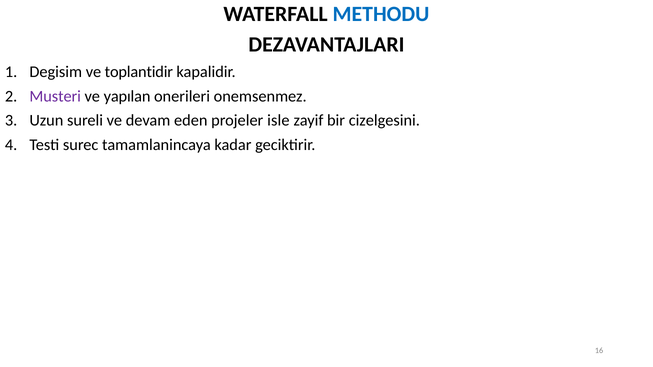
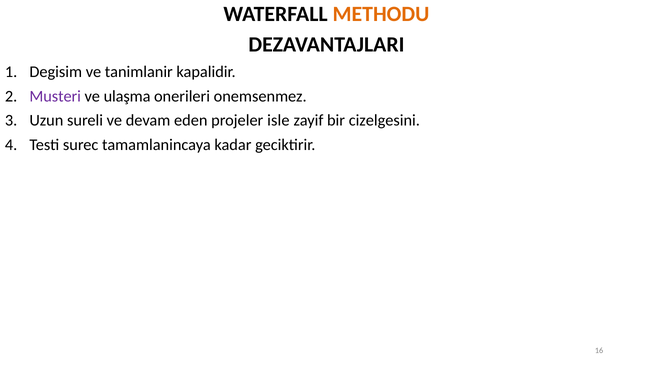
METHODU colour: blue -> orange
toplantidir: toplantidir -> tanimlanir
yapılan: yapılan -> ulaşma
